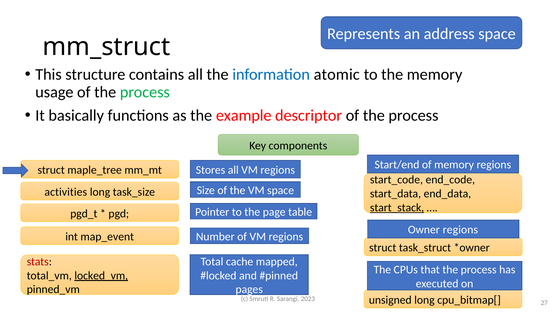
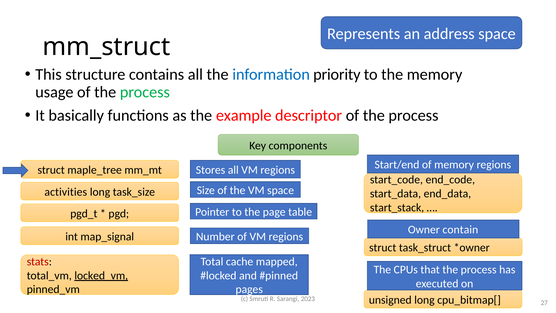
atomic: atomic -> priority
start_stack underline: present -> none
Owner regions: regions -> contain
map_event: map_event -> map_signal
